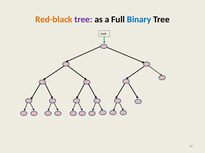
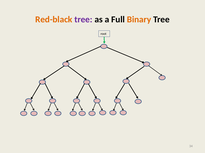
Binary colour: blue -> orange
